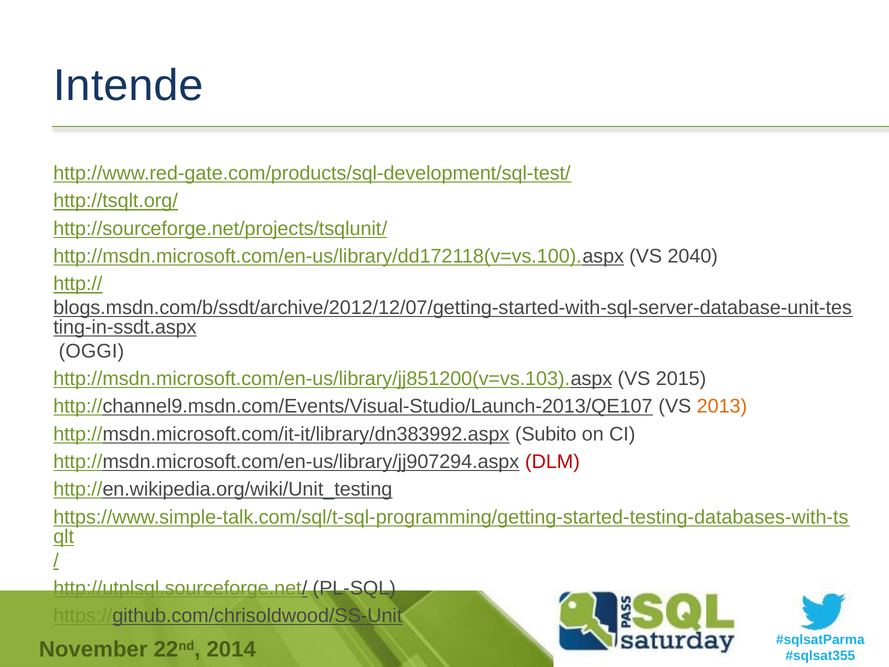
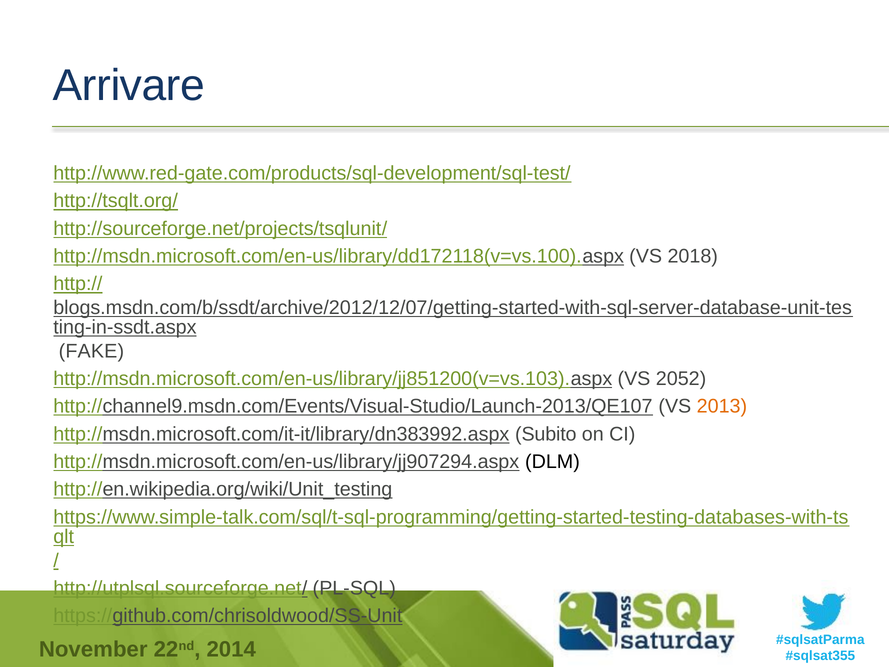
Intende: Intende -> Arrivare
2040: 2040 -> 2018
OGGI: OGGI -> FAKE
2015: 2015 -> 2052
DLM colour: red -> black
